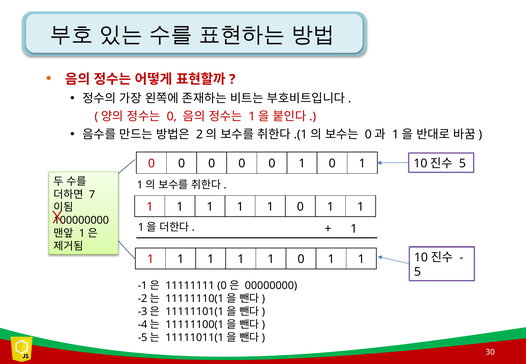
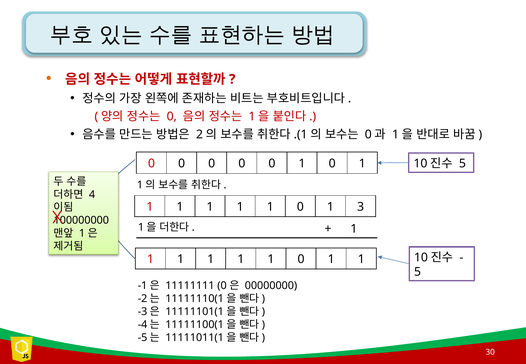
7: 7 -> 4
1 at (361, 207): 1 -> 3
